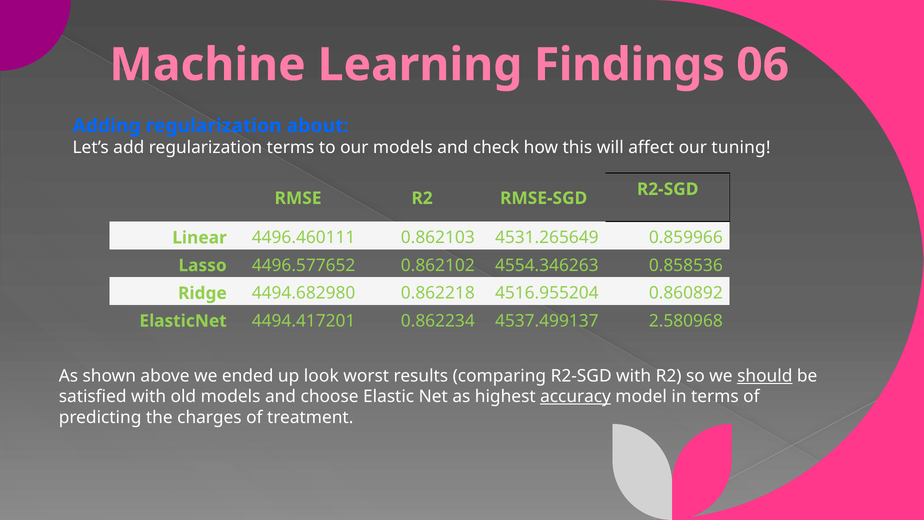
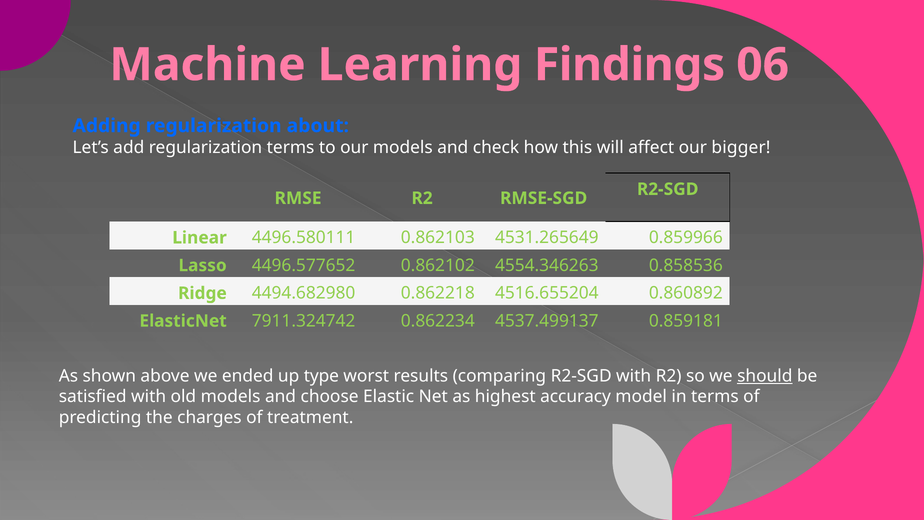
tuning: tuning -> bigger
4496.460111: 4496.460111 -> 4496.580111
4516.955204: 4516.955204 -> 4516.655204
4494.417201: 4494.417201 -> 7911.324742
2.580968: 2.580968 -> 0.859181
look: look -> type
accuracy underline: present -> none
